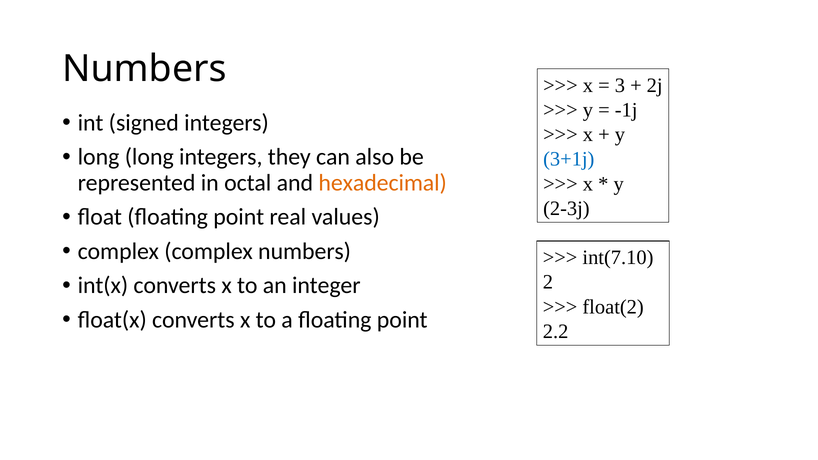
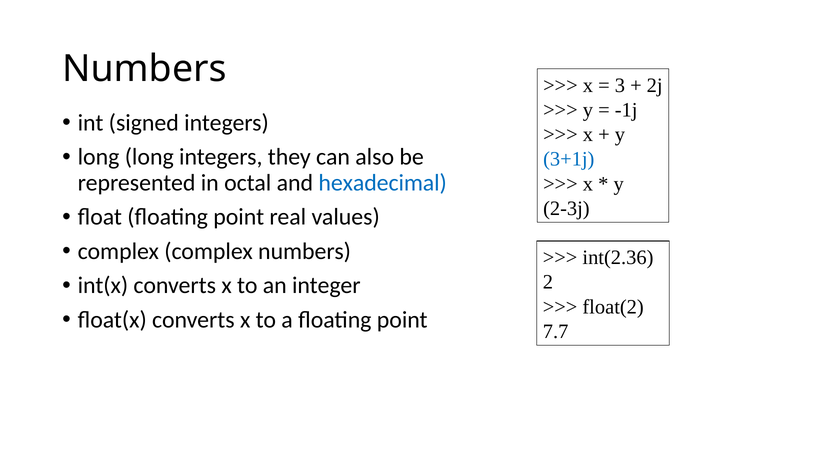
hexadecimal colour: orange -> blue
int(7.10: int(7.10 -> int(2.36
2.2: 2.2 -> 7.7
